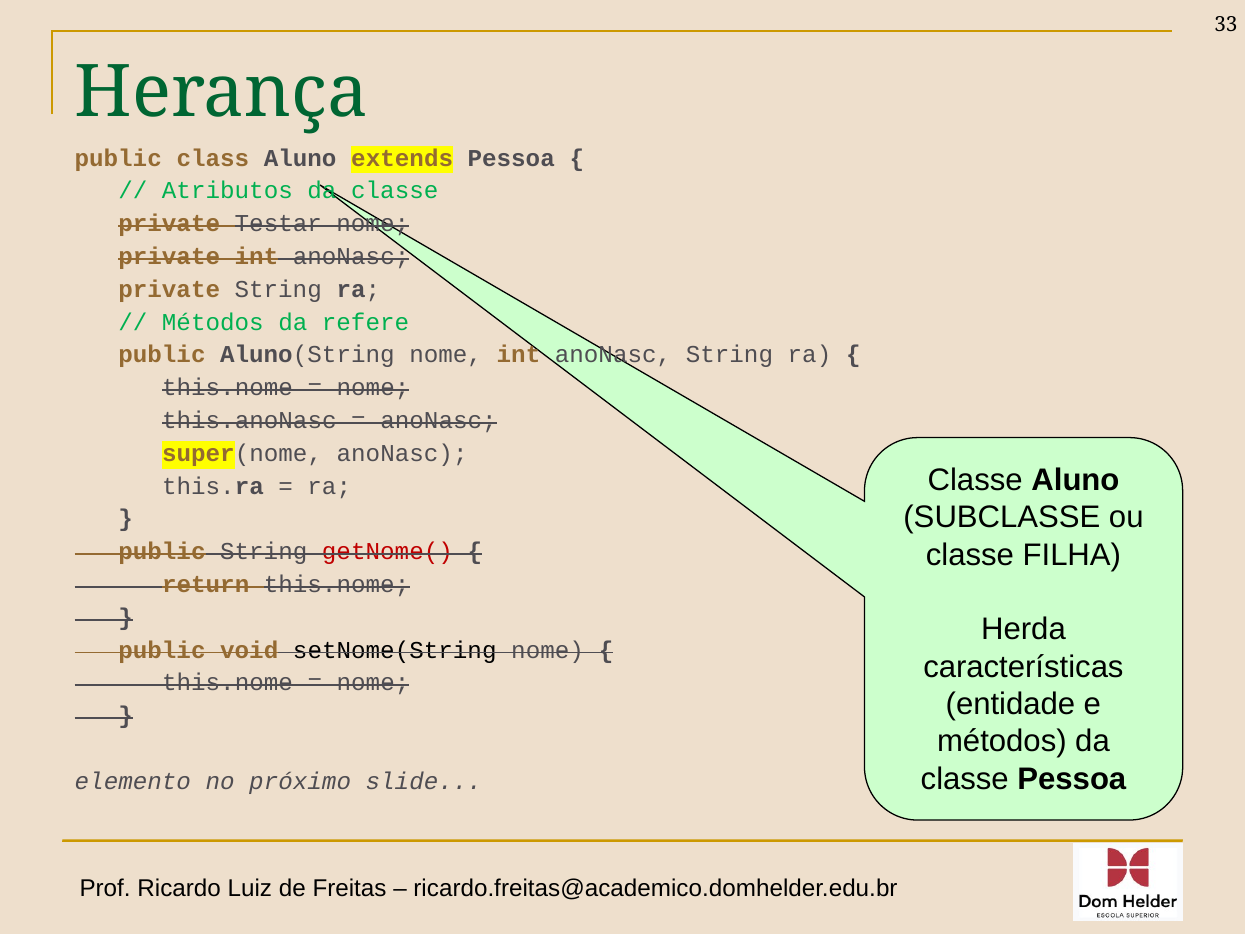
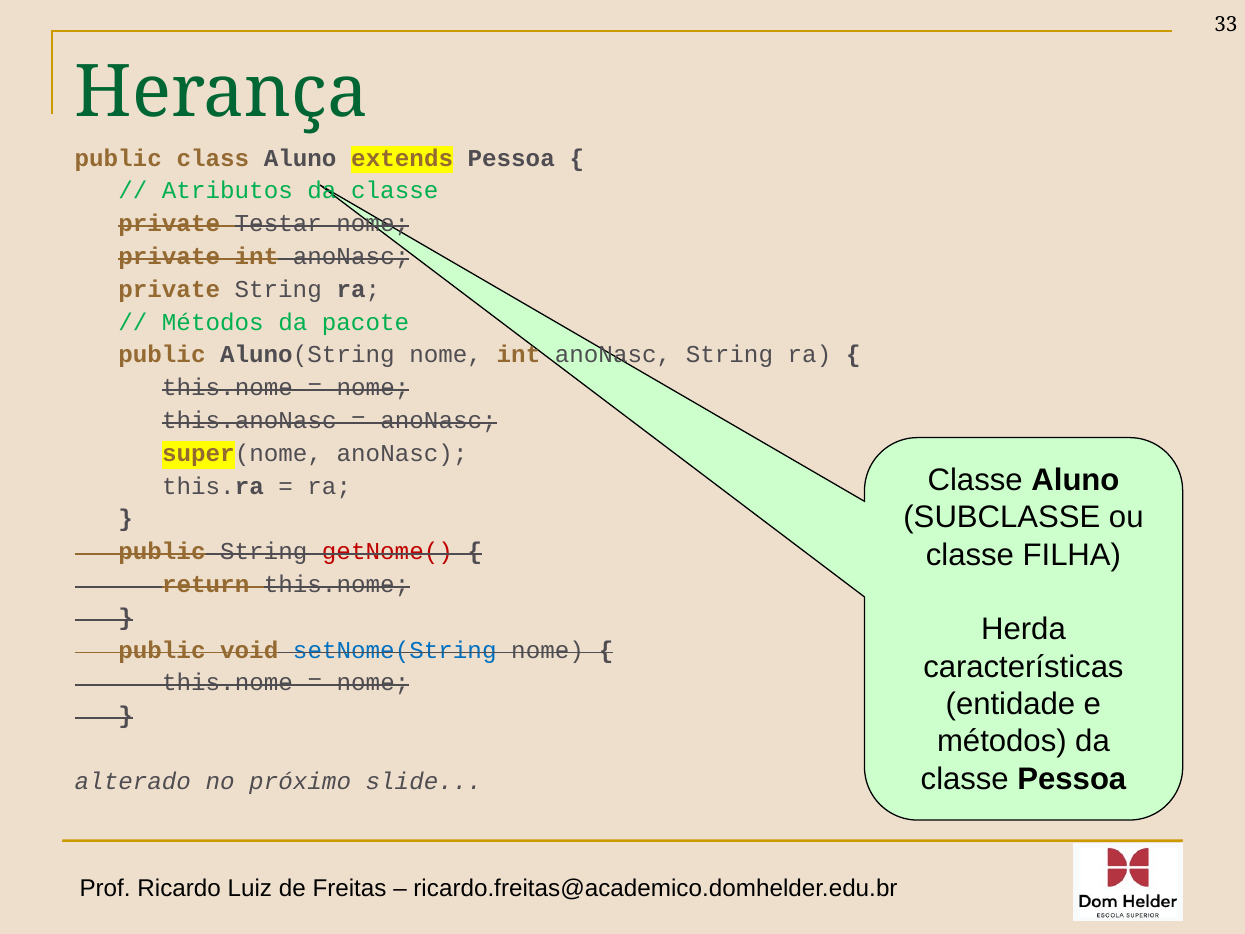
refere: refere -> pacote
setNome(String colour: black -> blue
elemento: elemento -> alterado
